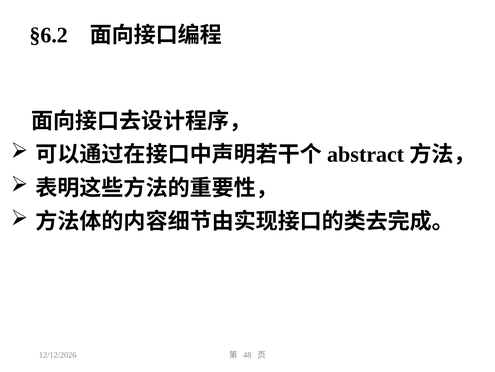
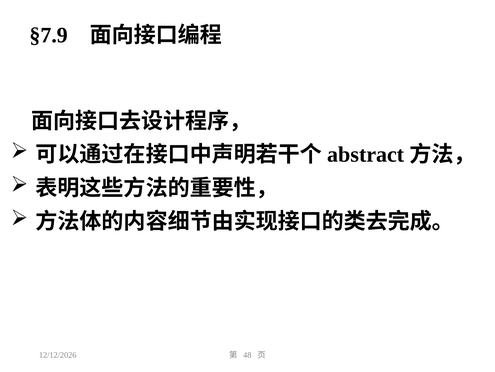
§6.2: §6.2 -> §7.9
